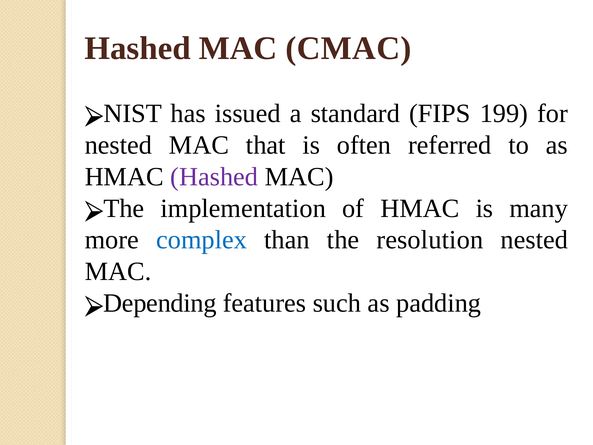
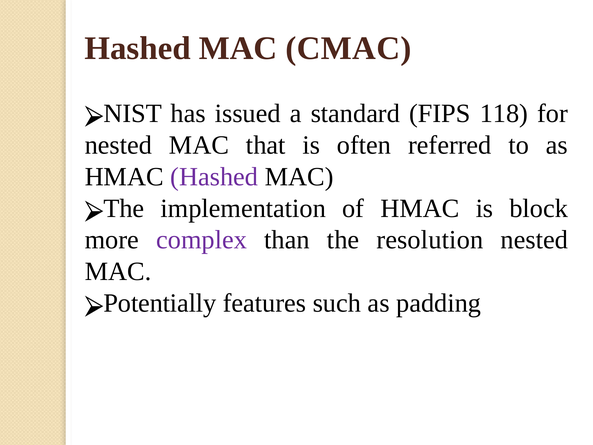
199: 199 -> 118
many: many -> block
complex colour: blue -> purple
Depending: Depending -> Potentially
